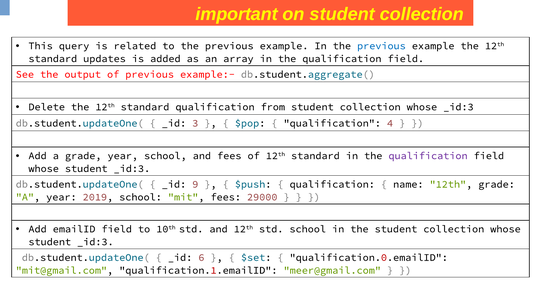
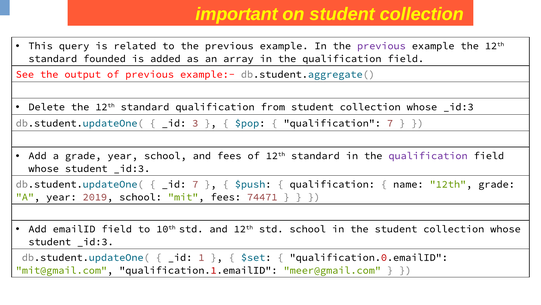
previous at (381, 46) colour: blue -> purple
updates: updates -> founded
qualification 4: 4 -> 7
9 at (195, 184): 9 -> 7
29000: 29000 -> 74471
6: 6 -> 1
